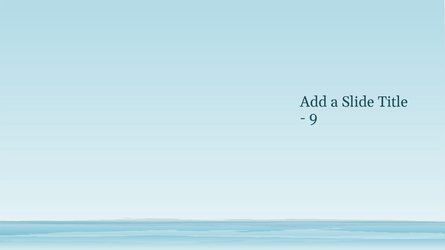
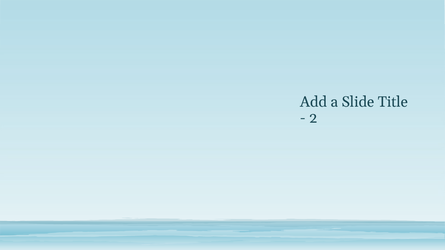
9: 9 -> 2
